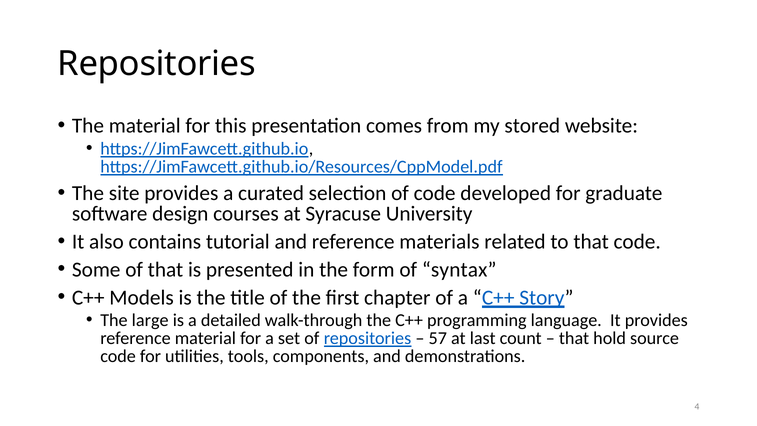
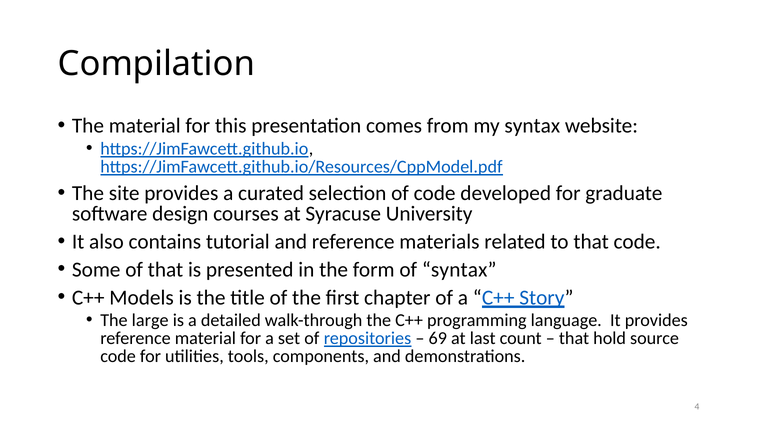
Repositories at (157, 64): Repositories -> Compilation
my stored: stored -> syntax
57: 57 -> 69
